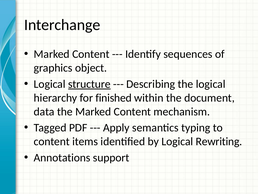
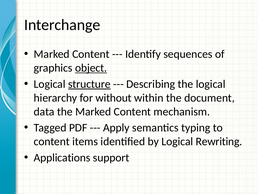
object underline: none -> present
finished: finished -> without
Annotations: Annotations -> Applications
